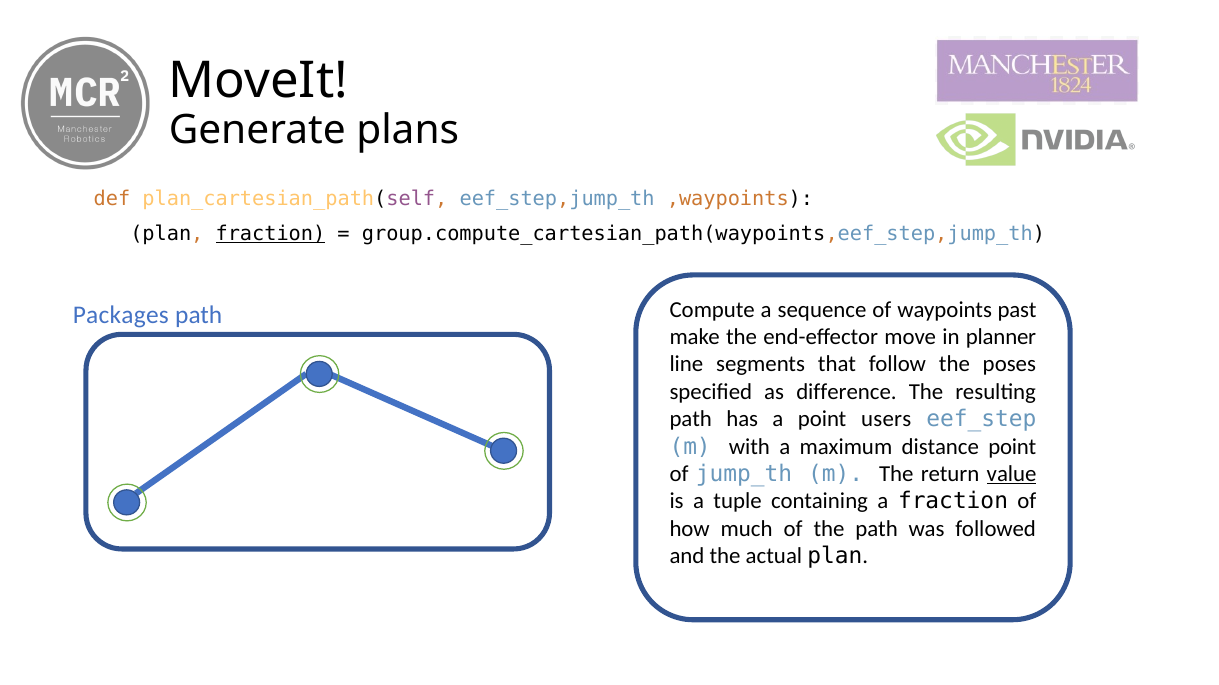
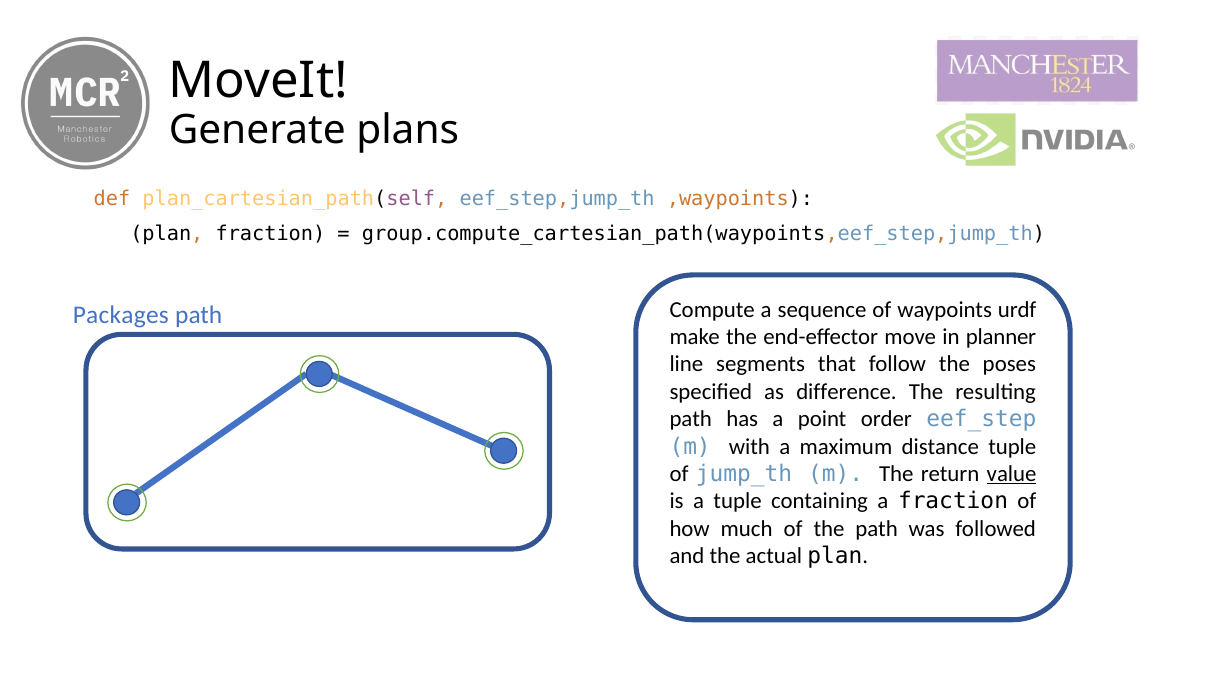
fraction at (270, 234) underline: present -> none
past: past -> urdf
users: users -> order
distance point: point -> tuple
